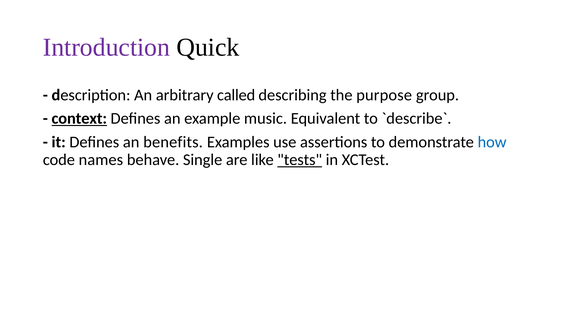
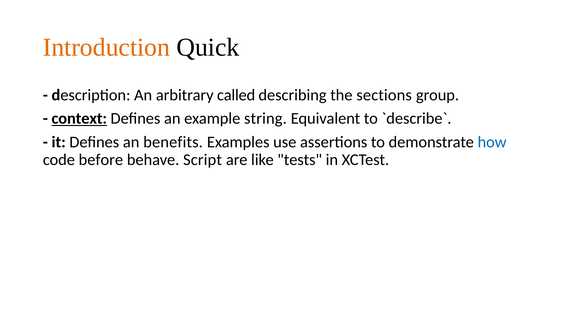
Introduction colour: purple -> orange
purpose: purpose -> sections
music: music -> string
names: names -> before
Single: Single -> Script
tests underline: present -> none
